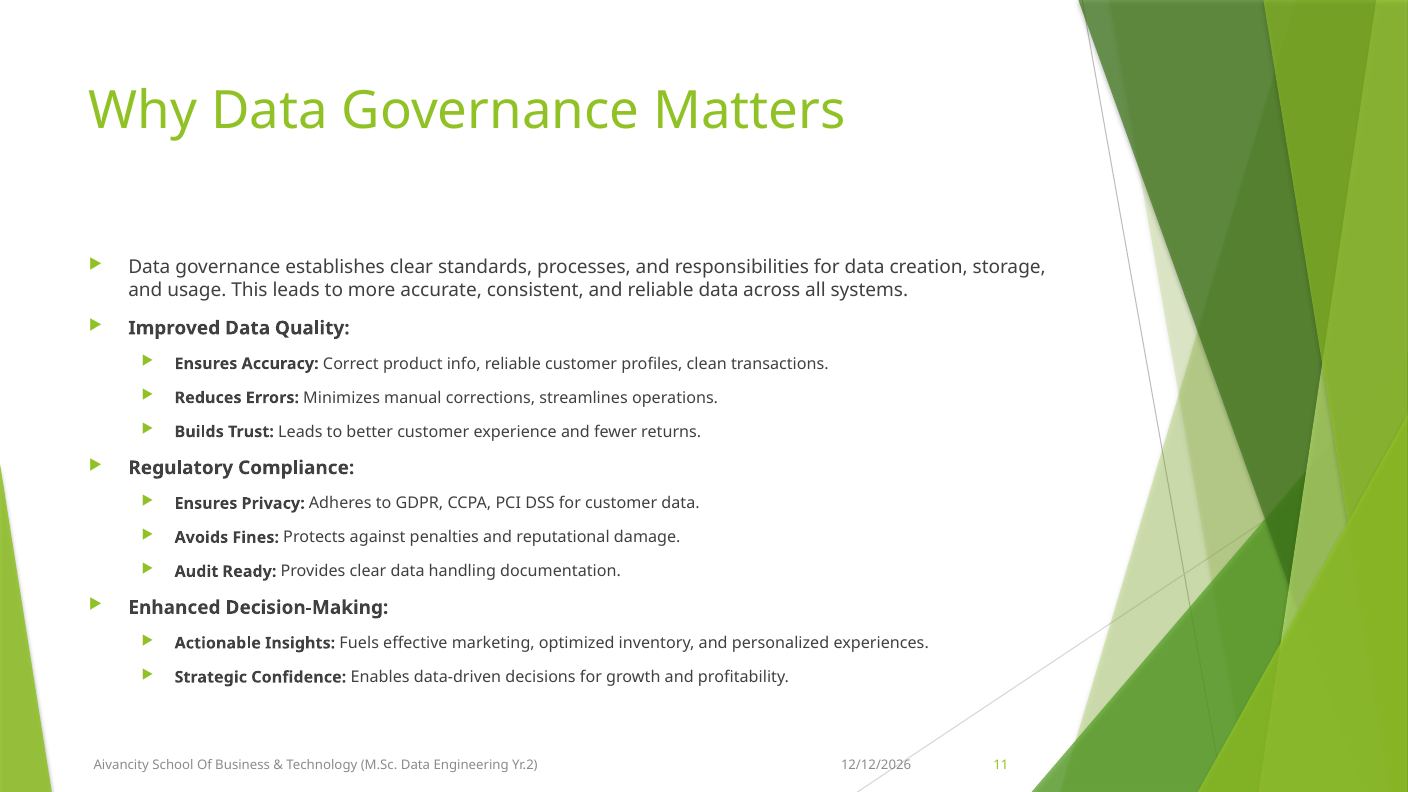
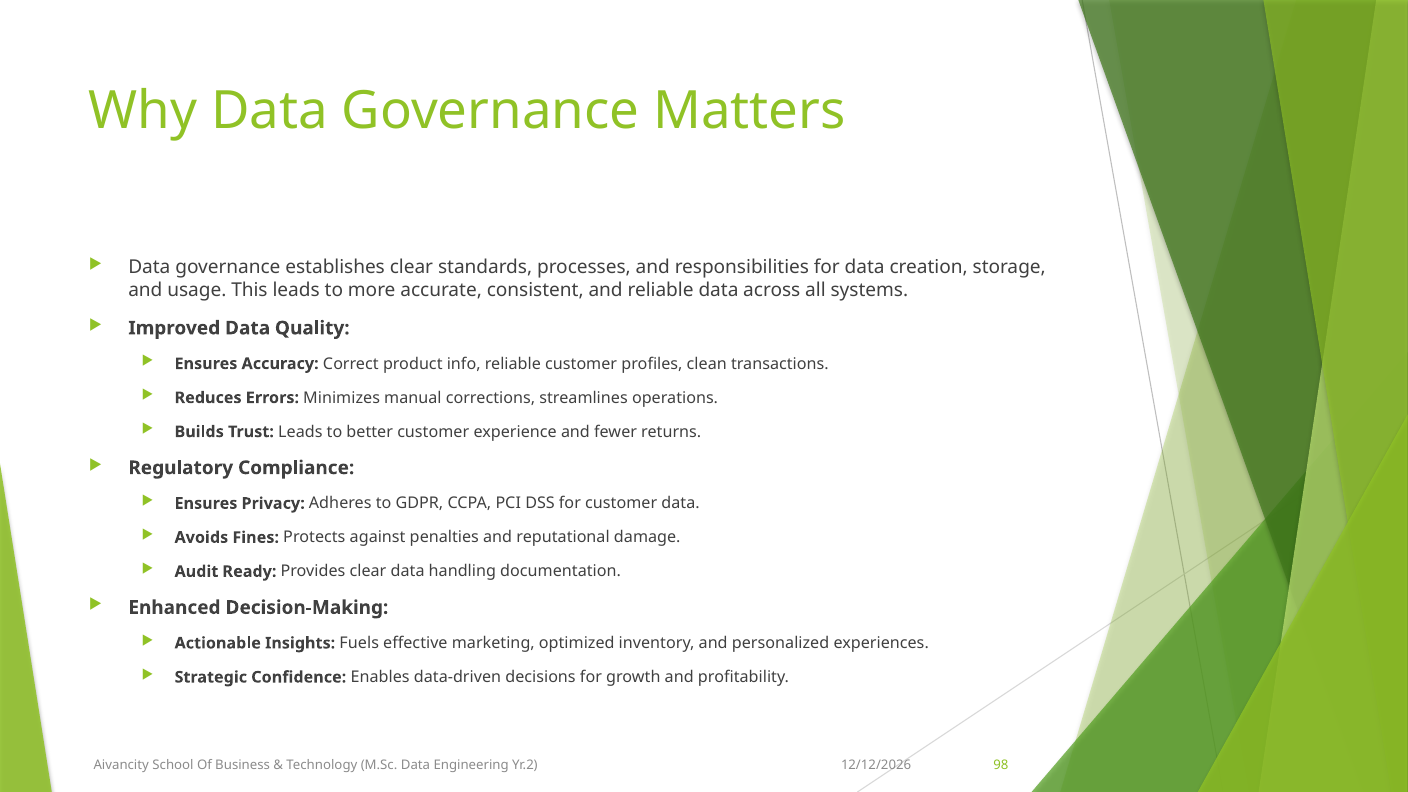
11: 11 -> 98
